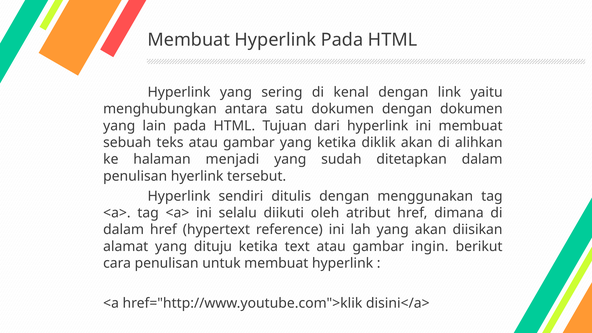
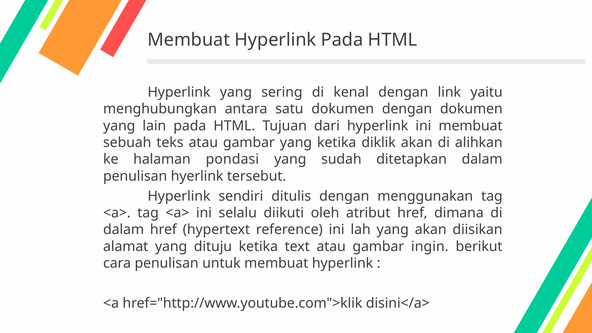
menjadi: menjadi -> pondasi
